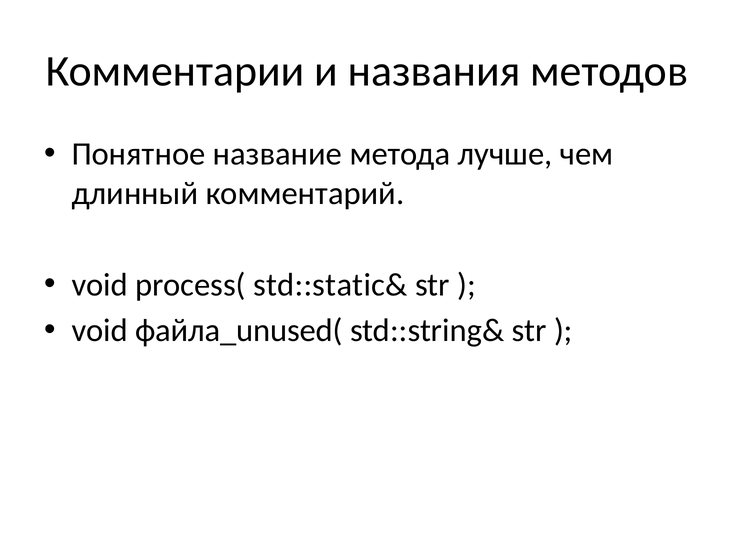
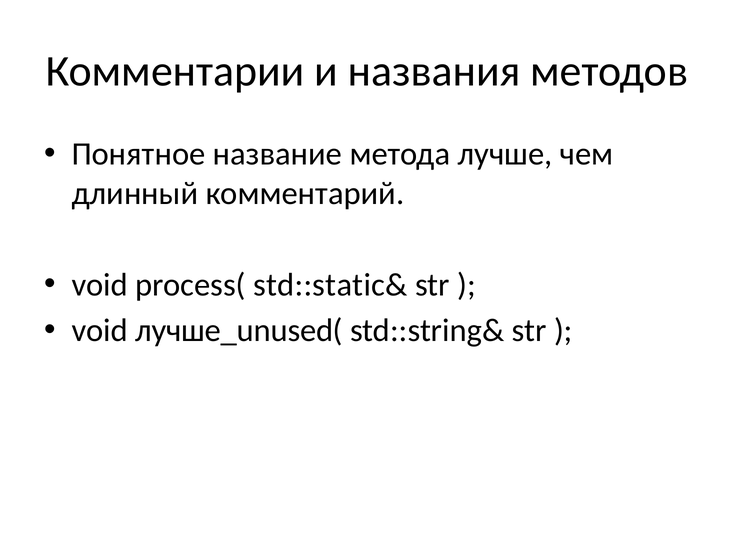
файла_unused(: файла_unused( -> лучше_unused(
